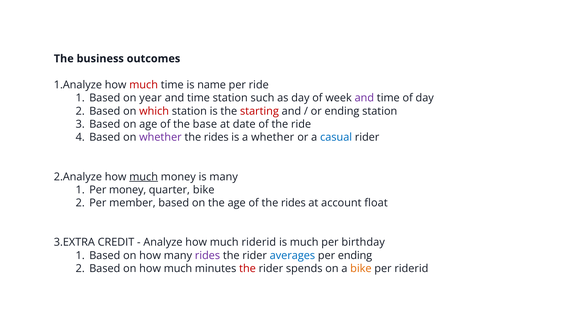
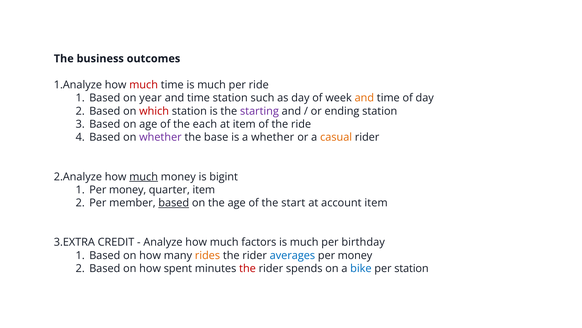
time is name: name -> much
and at (364, 98) colour: purple -> orange
starting colour: red -> purple
base: base -> each
at date: date -> item
rides at (216, 137): rides -> base
casual colour: blue -> orange
is many: many -> bigint
quarter bike: bike -> item
based at (174, 203) underline: none -> present
of the rides: rides -> start
account float: float -> item
much riderid: riderid -> factors
rides at (207, 255) colour: purple -> orange
ending at (355, 255): ending -> money
on how much: much -> spent
bike at (361, 268) colour: orange -> blue
per riderid: riderid -> station
